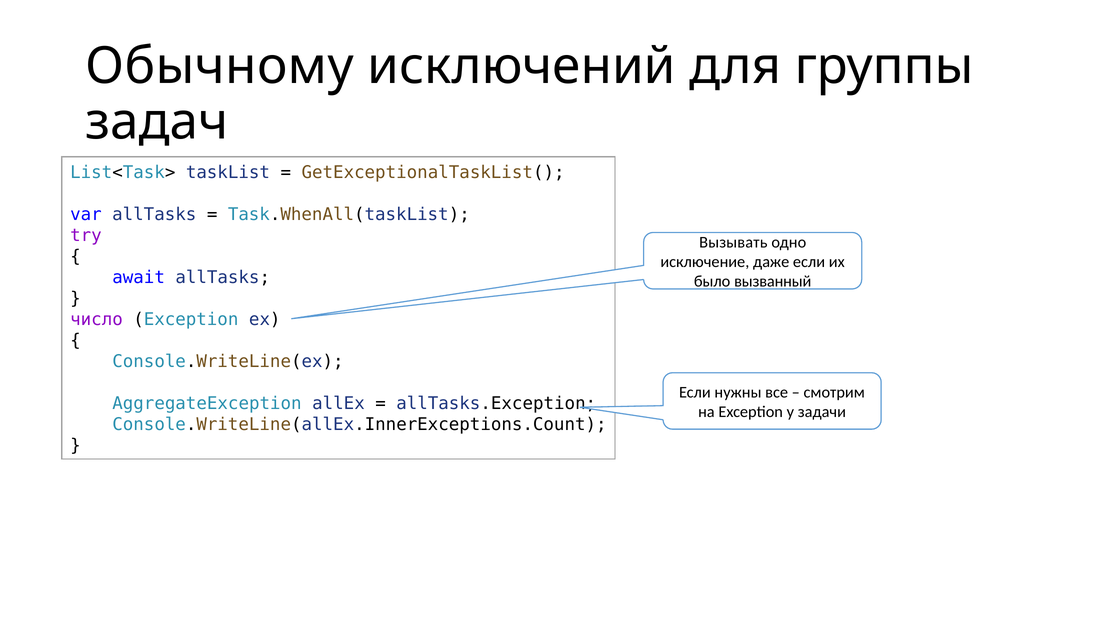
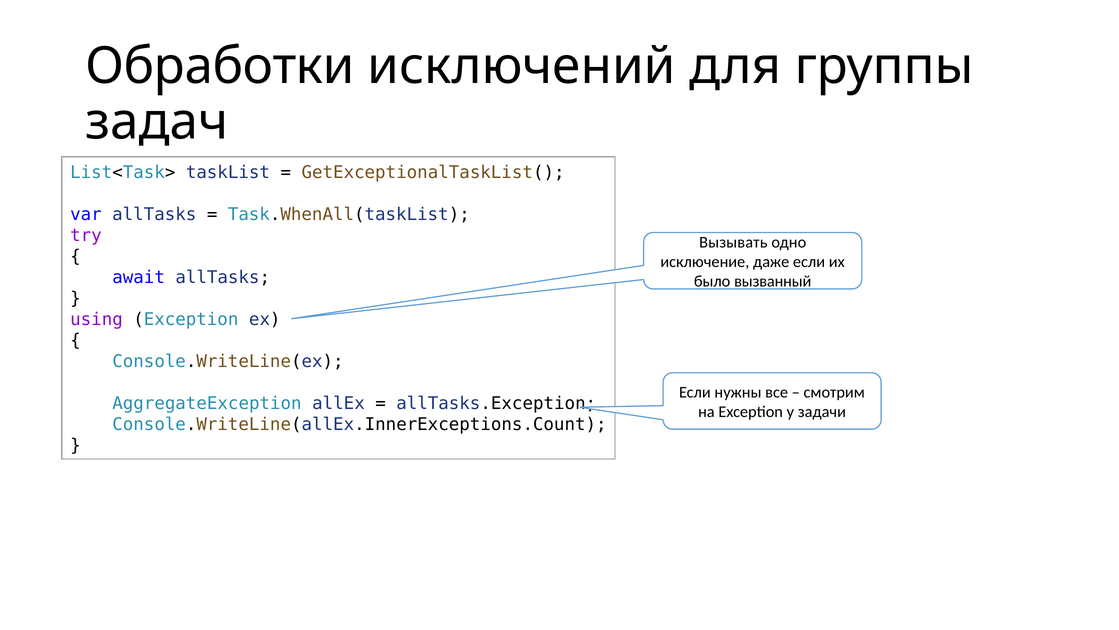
Обычному: Обычному -> Обработки
число: число -> using
